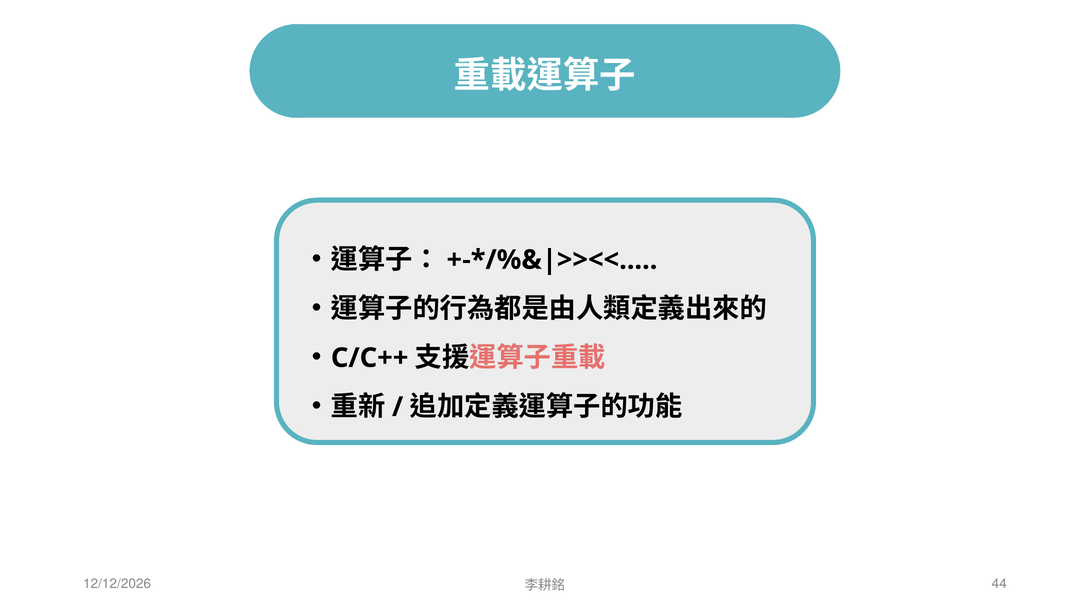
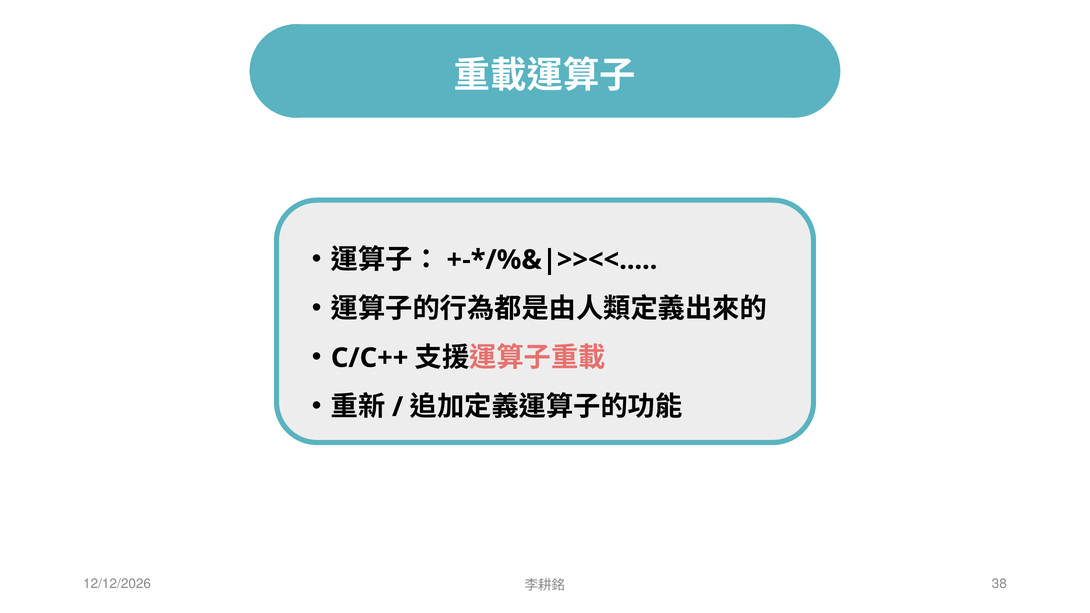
44: 44 -> 38
